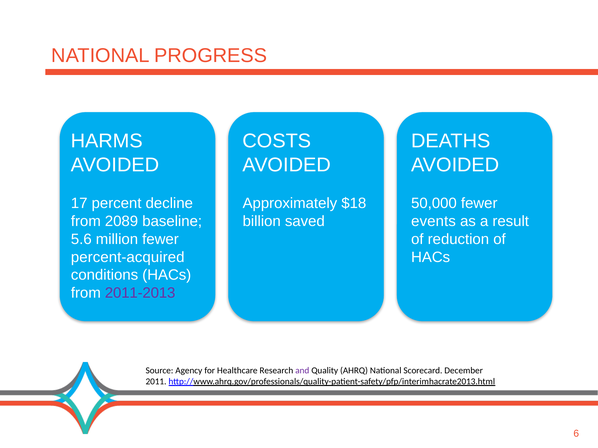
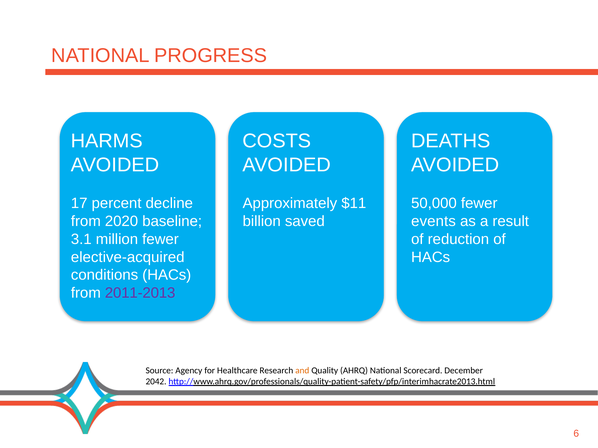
$18: $18 -> $11
2089: 2089 -> 2020
5.6: 5.6 -> 3.1
percent-acquired: percent-acquired -> elective-acquired
and colour: purple -> orange
2011: 2011 -> 2042
